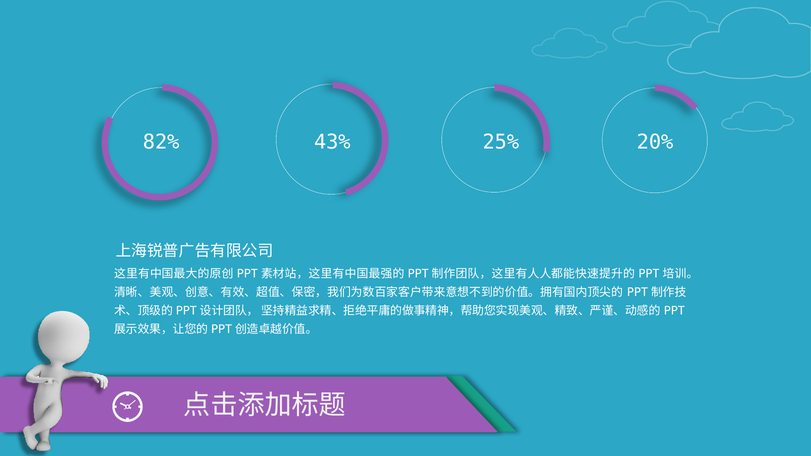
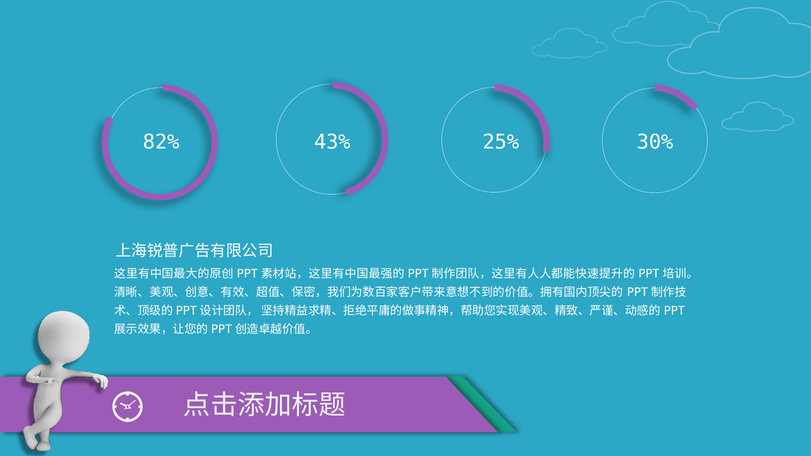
20%: 20% -> 30%
